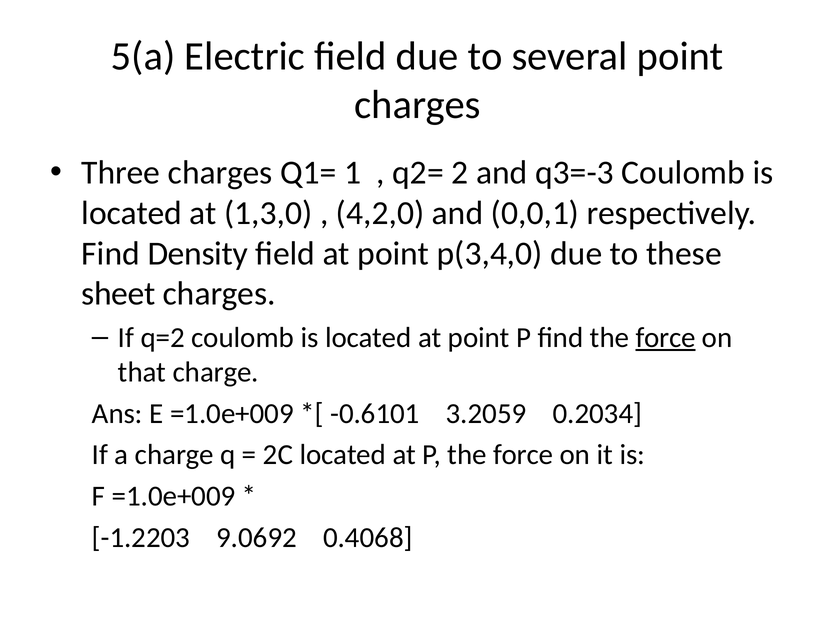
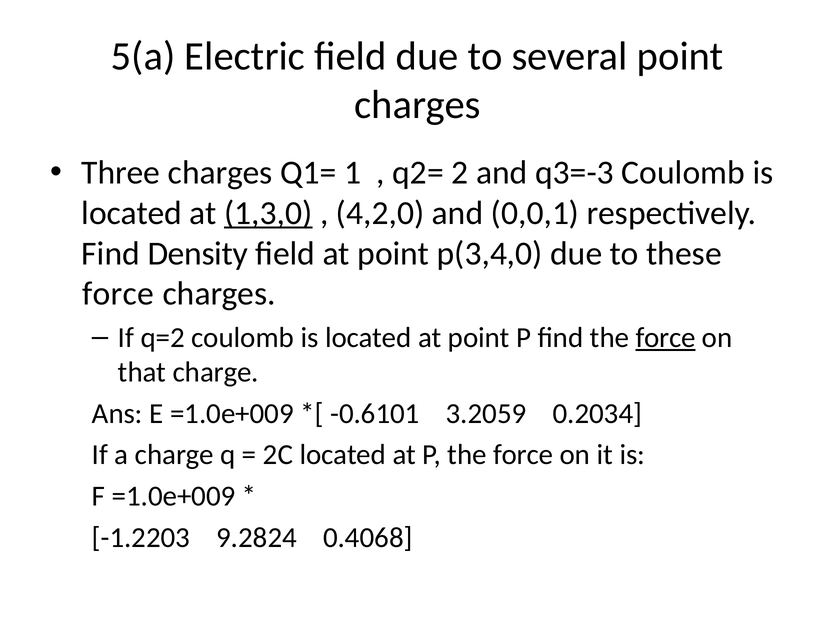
1,3,0 underline: none -> present
sheet at (118, 294): sheet -> force
9.0692: 9.0692 -> 9.2824
